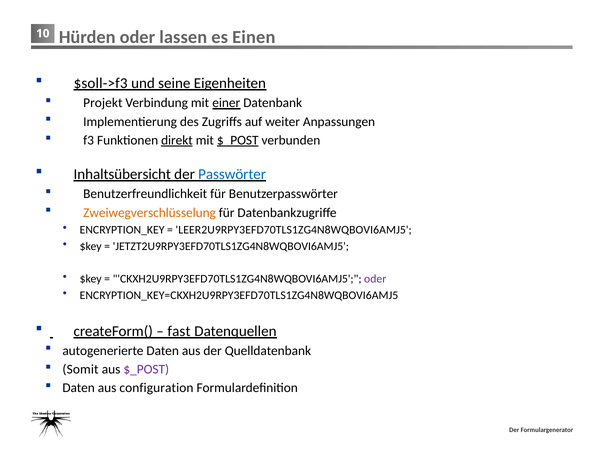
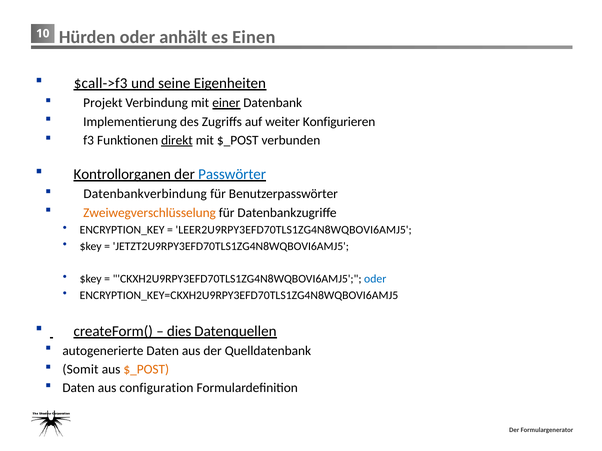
lassen: lassen -> anhält
$soll->f3: $soll->f3 -> $call->f3
Anpassungen: Anpassungen -> Konfigurieren
$_POST at (238, 140) underline: present -> none
Inhaltsübersicht: Inhaltsübersicht -> Kontrollorganen
Benutzerfreundlichkeit: Benutzerfreundlichkeit -> Datenbankverbindung
oder at (375, 279) colour: purple -> blue
fast: fast -> dies
$_POST at (146, 370) colour: purple -> orange
